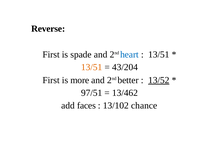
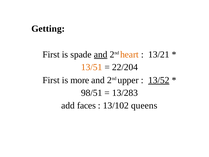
Reverse: Reverse -> Getting
and at (101, 54) underline: none -> present
heart colour: blue -> orange
13/51 at (159, 54): 13/51 -> 13/21
43/204: 43/204 -> 22/204
better: better -> upper
97/51: 97/51 -> 98/51
13/462: 13/462 -> 13/283
chance: chance -> queens
